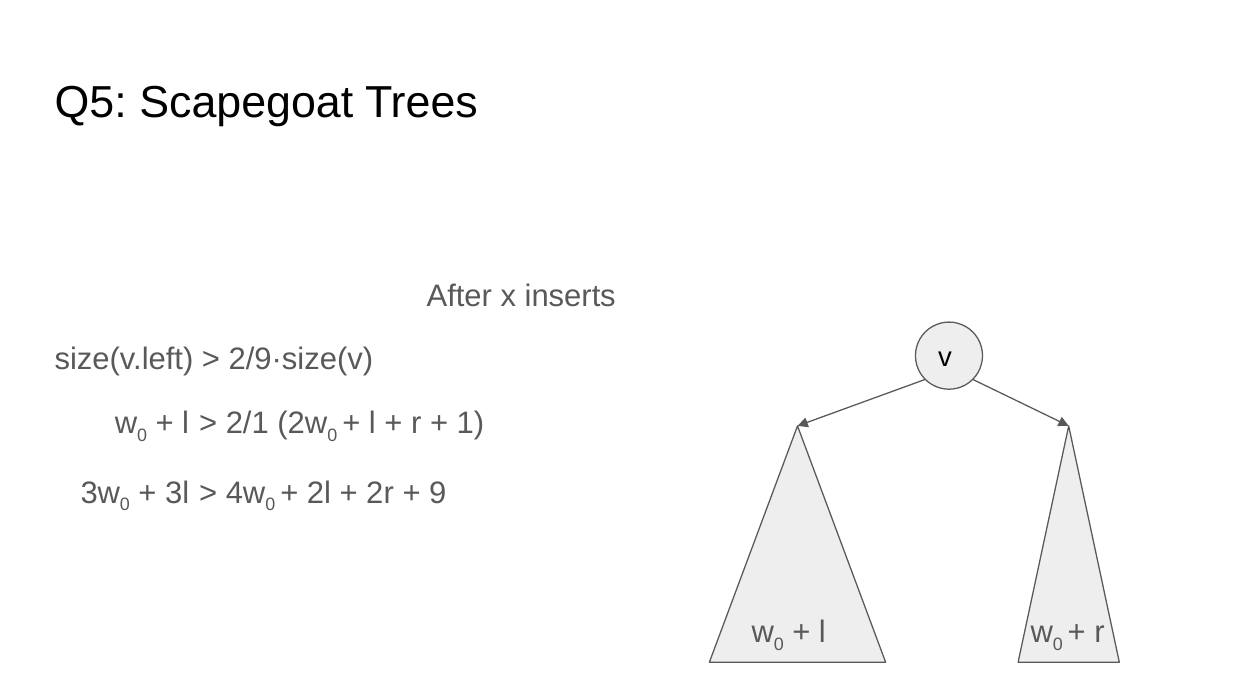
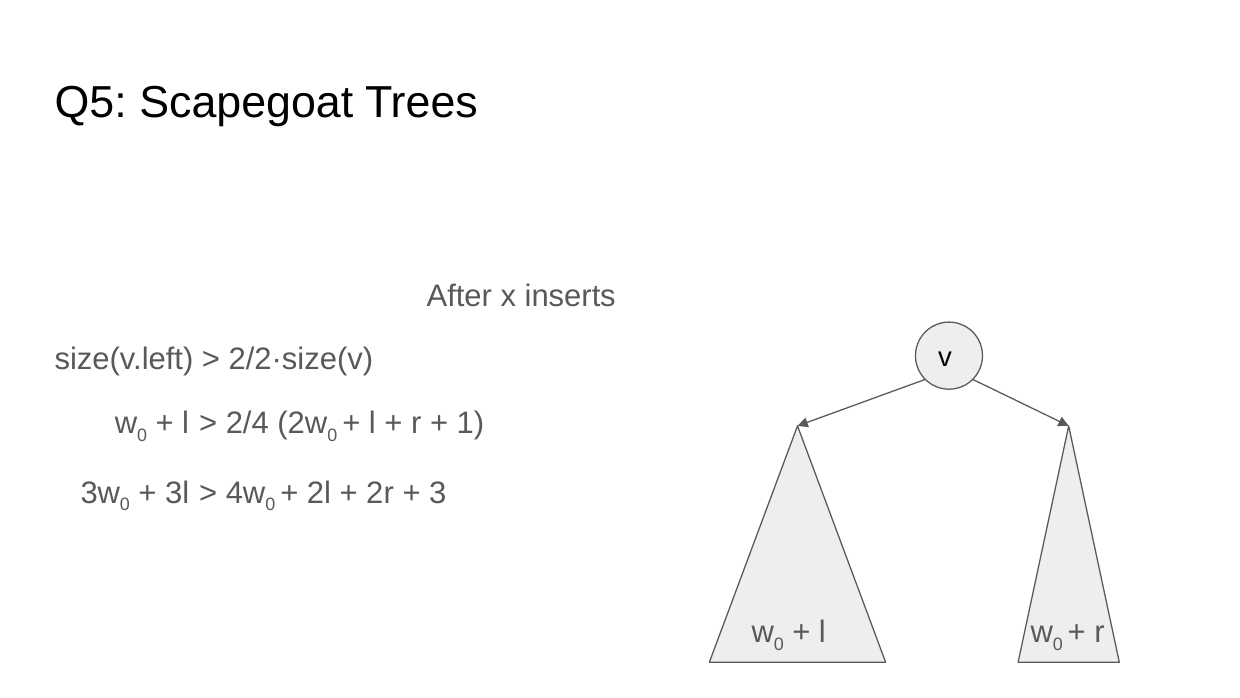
2/9·size(v: 2/9·size(v -> 2/2·size(v
2/1: 2/1 -> 2/4
9: 9 -> 3
